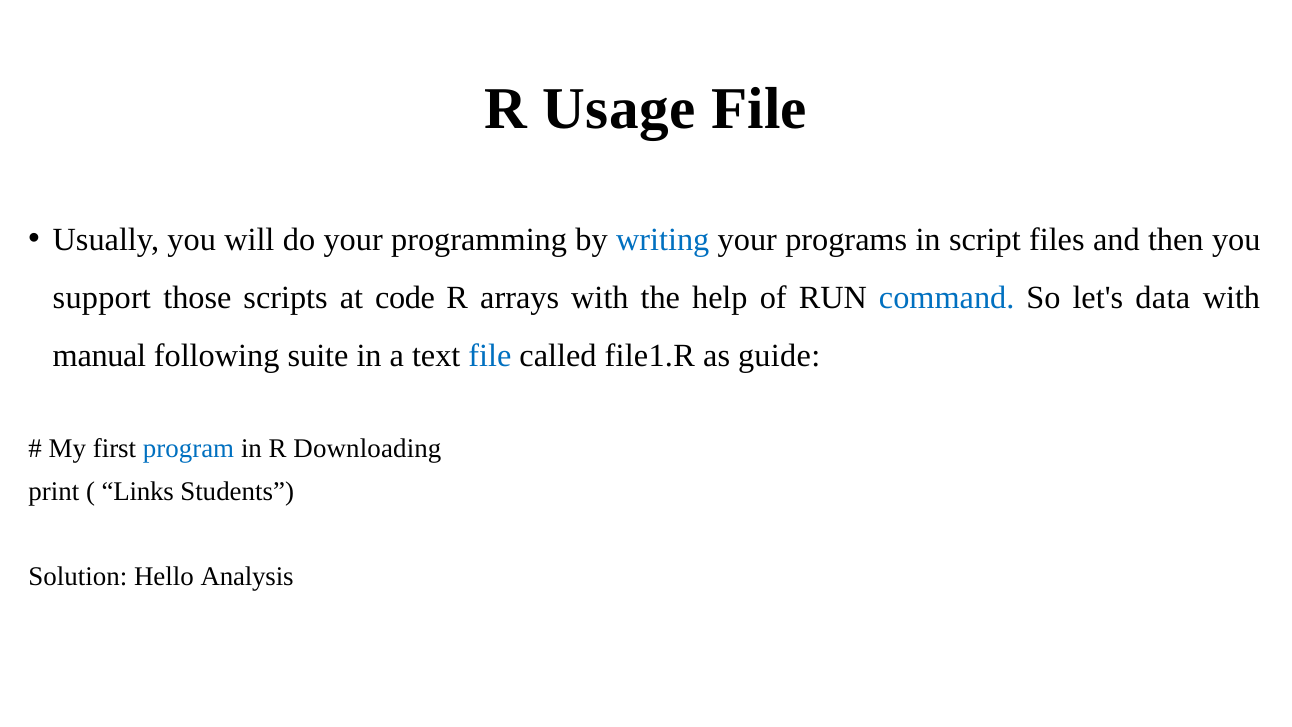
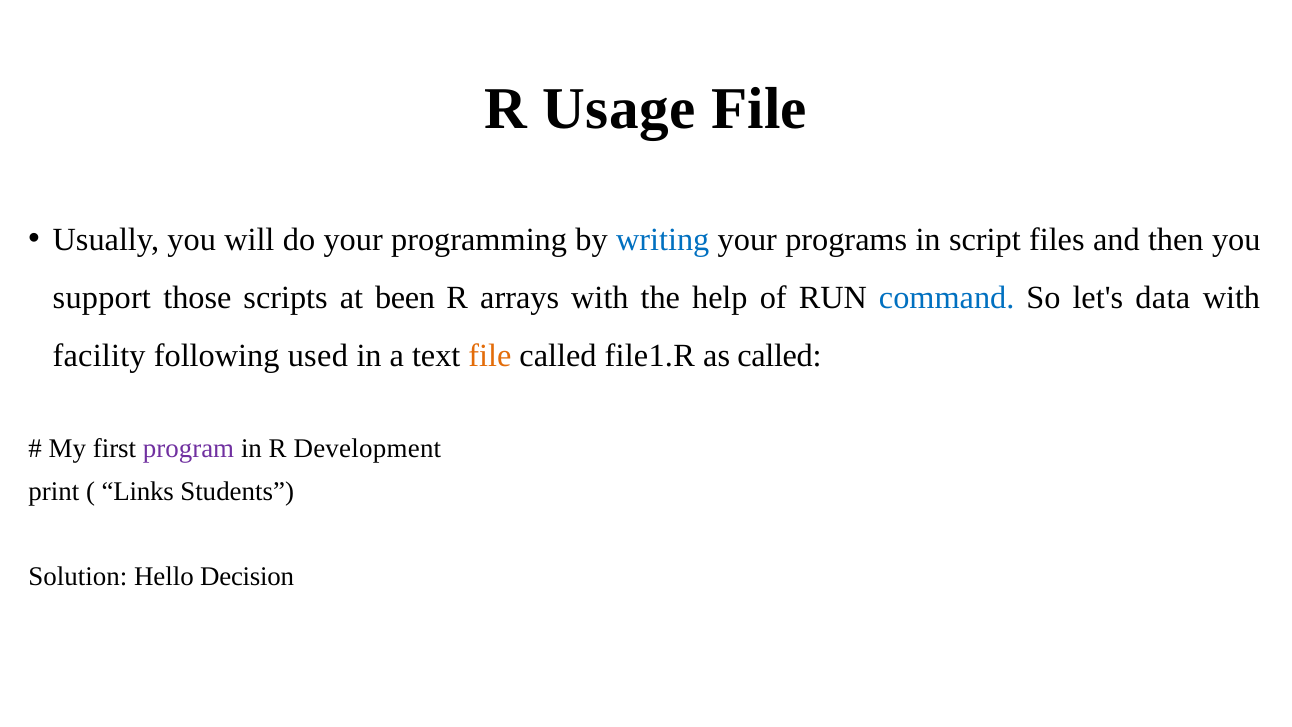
code: code -> been
manual: manual -> facility
suite: suite -> used
file at (490, 356) colour: blue -> orange
as guide: guide -> called
program colour: blue -> purple
Downloading: Downloading -> Development
Analysis: Analysis -> Decision
